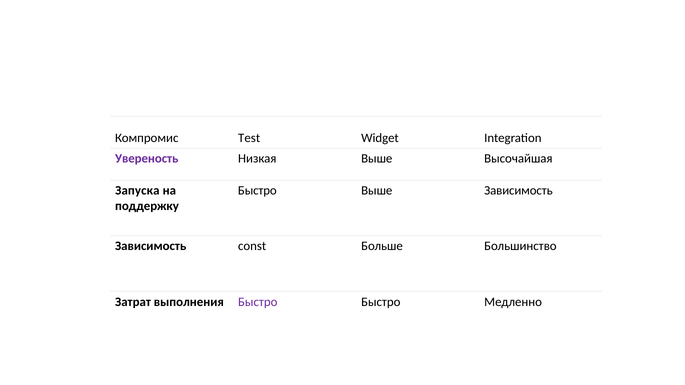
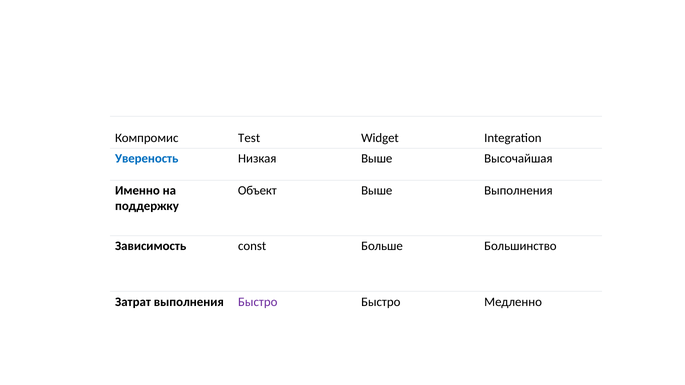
Увереность colour: purple -> blue
Запуска: Запуска -> Именно
Быстро at (257, 191): Быстро -> Объект
Выше Зависимость: Зависимость -> Выполнения
